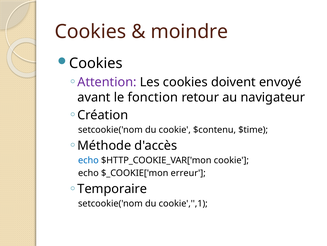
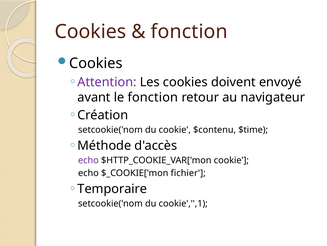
moindre at (189, 32): moindre -> fonction
echo at (88, 160) colour: blue -> purple
erreur: erreur -> fichier
